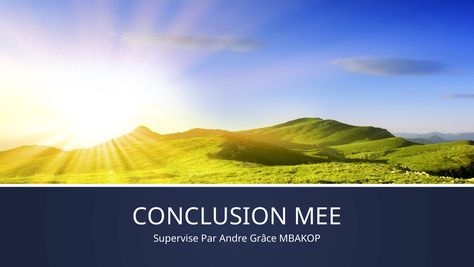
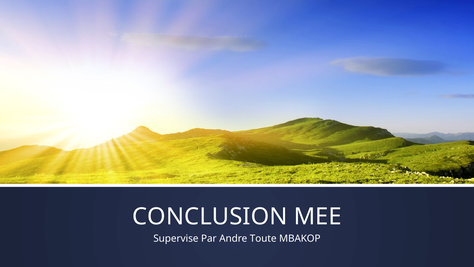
Grâce: Grâce -> Toute
